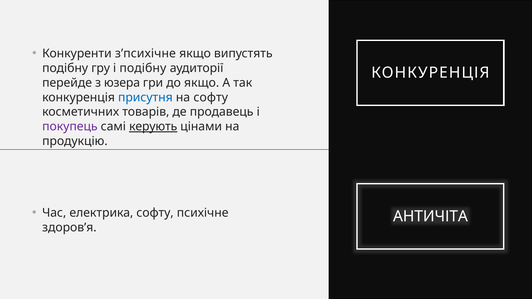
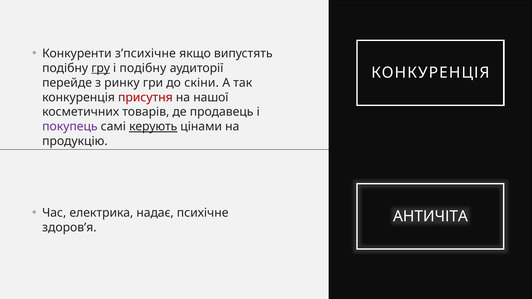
гру underline: none -> present
юзера: юзера -> ринку
до якщо: якщо -> скіни
присутня colour: blue -> red
на софту: софту -> нашої
електрика софту: софту -> надає
